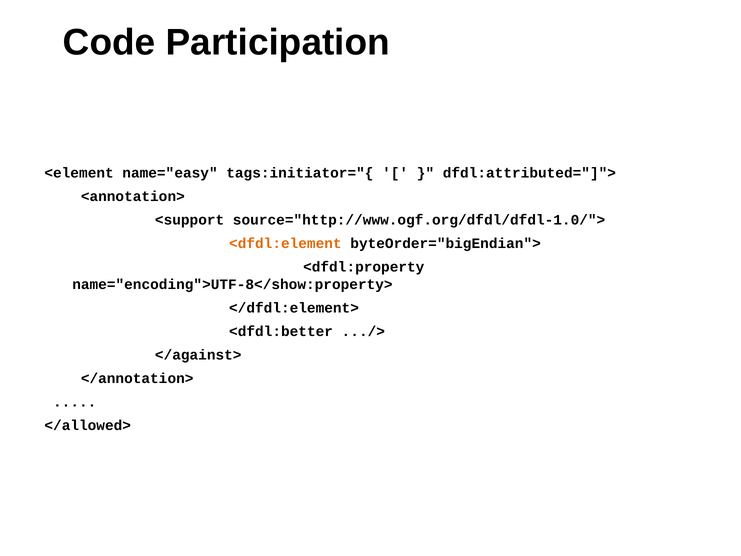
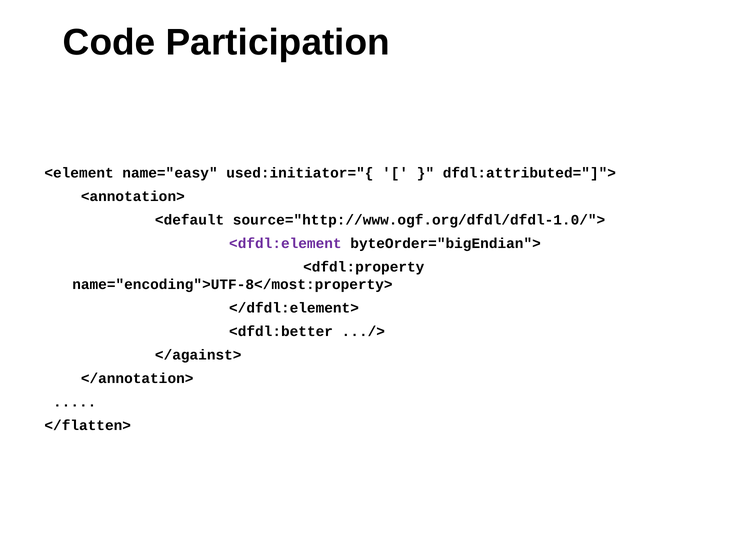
tags:initiator="{: tags:initiator="{ -> used:initiator="{
<support: <support -> <default
<dfdl:element colour: orange -> purple
name="encoding">UTF-8</show:property>: name="encoding">UTF-8</show:property> -> name="encoding">UTF-8</most:property>
</allowed>: </allowed> -> </flatten>
